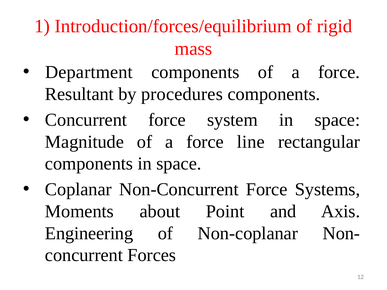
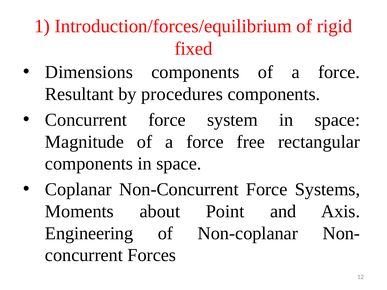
mass: mass -> fixed
Department: Department -> Dimensions
line: line -> free
